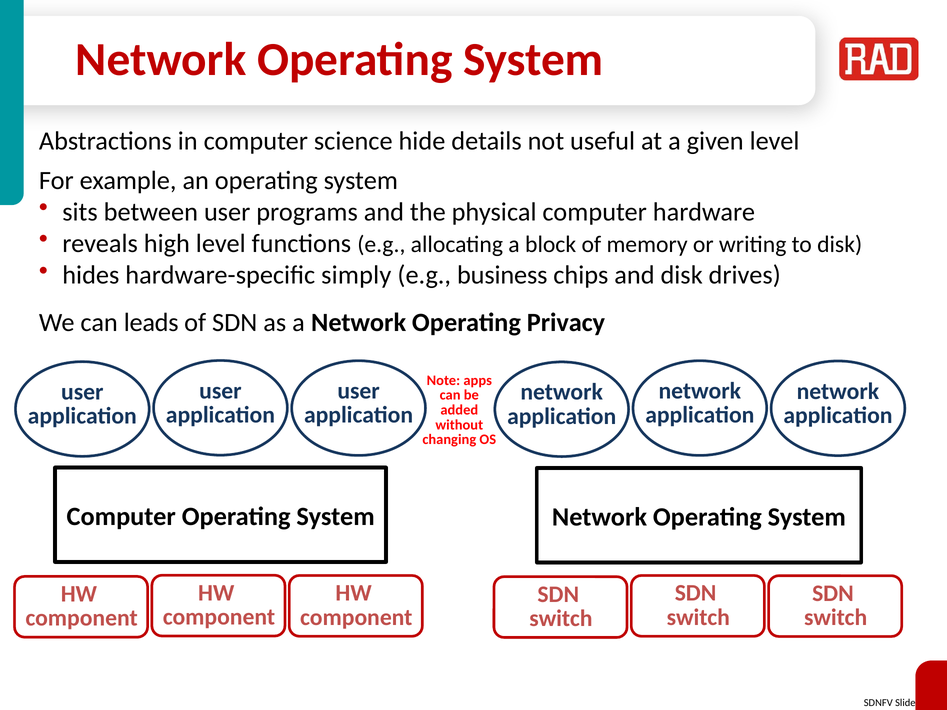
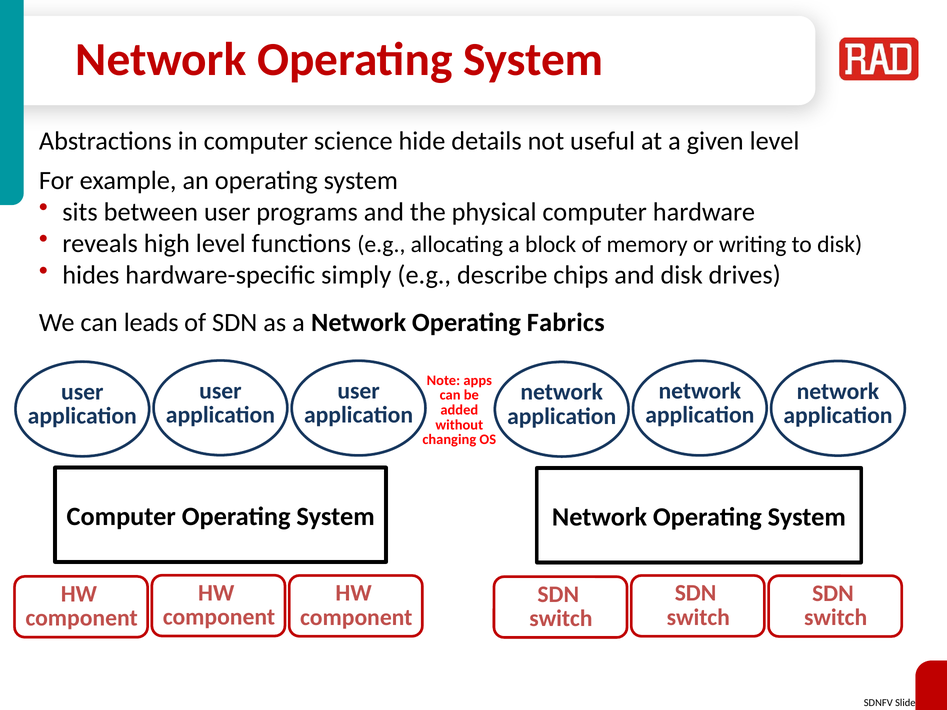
business: business -> describe
Privacy: Privacy -> Fabrics
